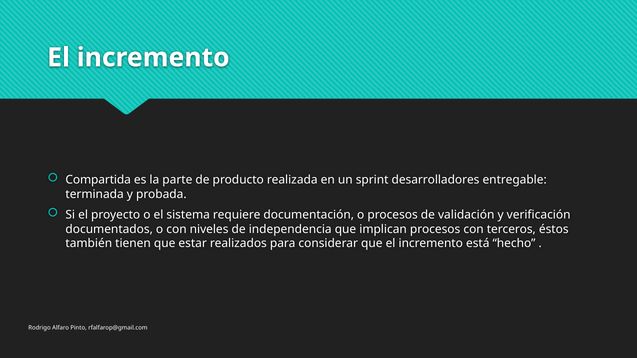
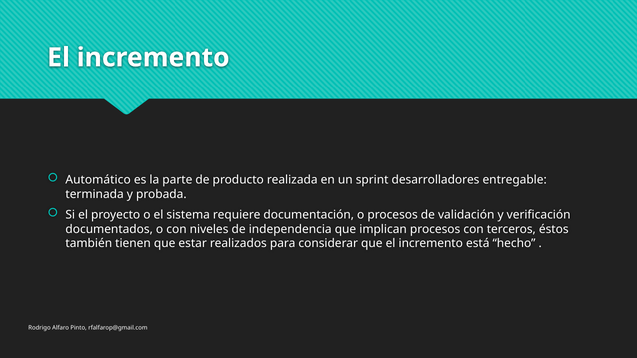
Compartida: Compartida -> Automático
